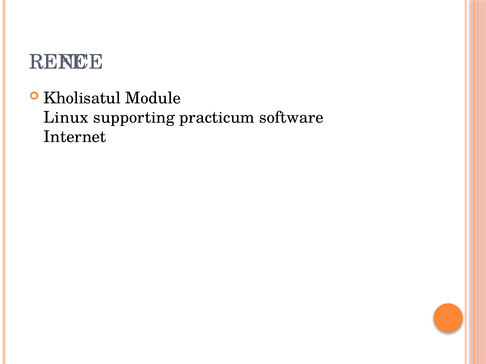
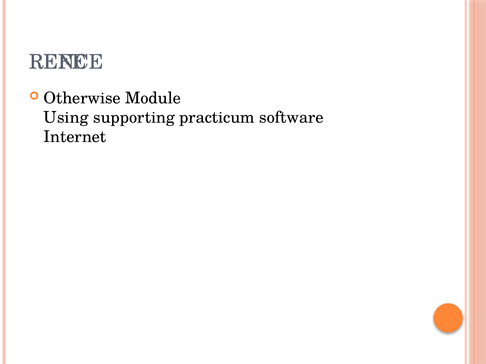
Kholisatul: Kholisatul -> Otherwise
Linux: Linux -> Using
